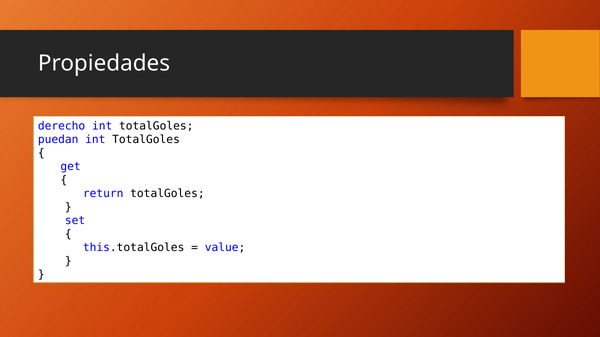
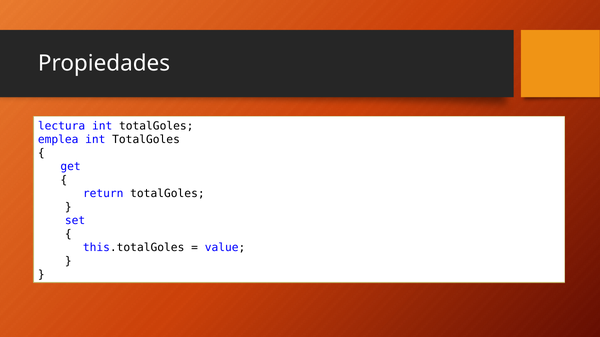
derecho: derecho -> lectura
puedan: puedan -> emplea
